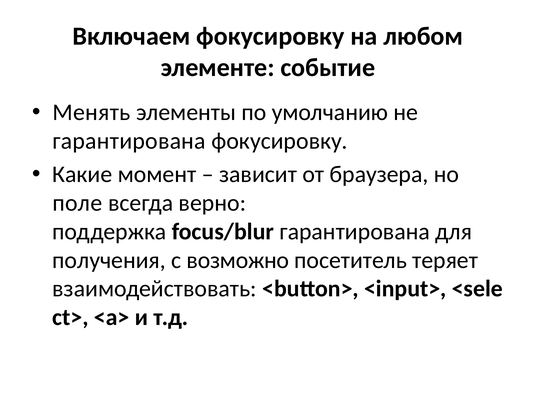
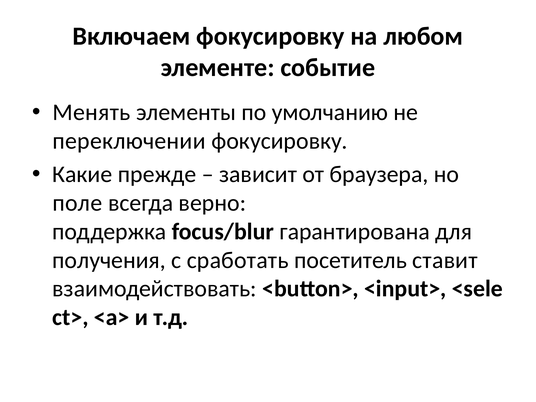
гарантирована at (129, 141): гарантирована -> переключении
момент: момент -> прежде
возможно: возможно -> сработать
теряет: теряет -> ставит
